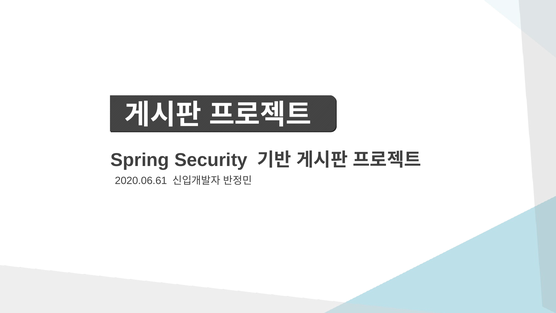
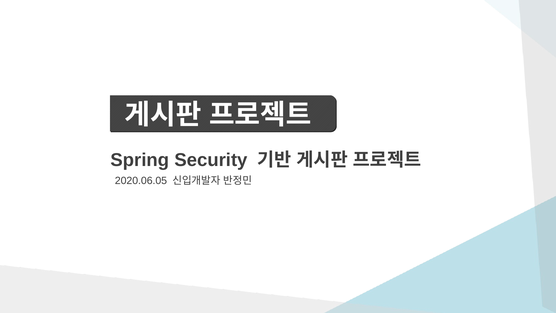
2020.06.61: 2020.06.61 -> 2020.06.05
